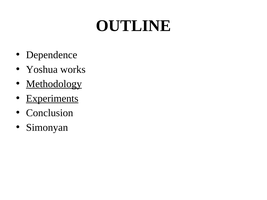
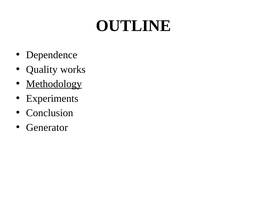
Yoshua: Yoshua -> Quality
Experiments underline: present -> none
Simonyan: Simonyan -> Generator
